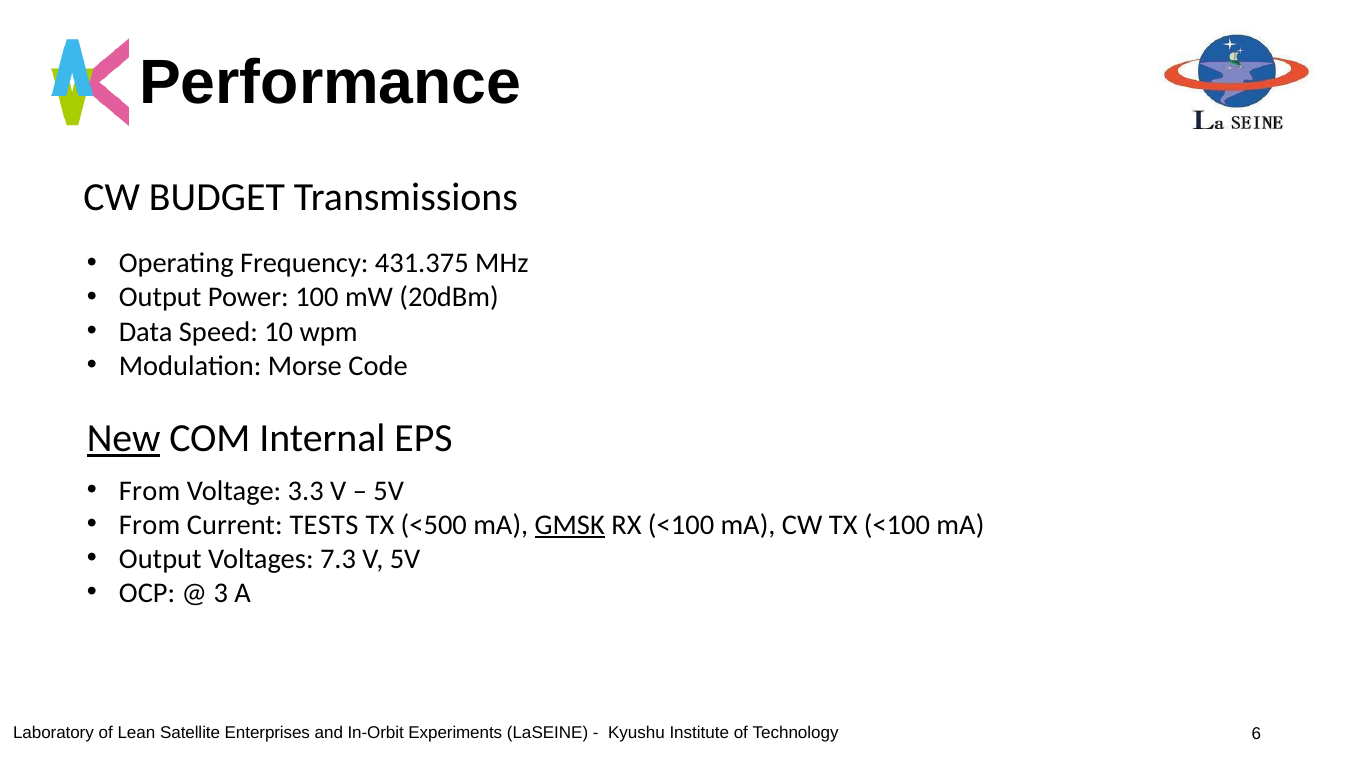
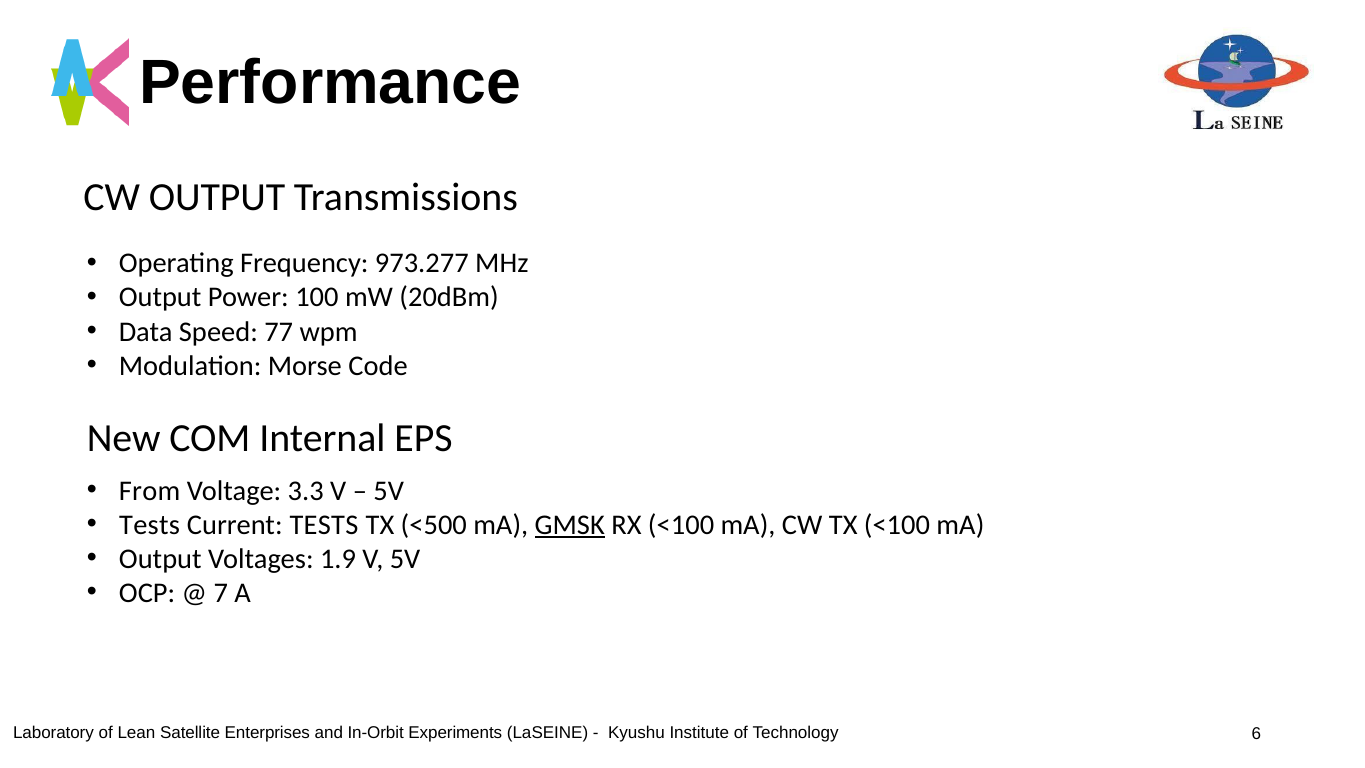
CW BUDGET: BUDGET -> OUTPUT
431.375: 431.375 -> 973.277
10: 10 -> 77
New underline: present -> none
From at (150, 525): From -> Tests
7.3: 7.3 -> 1.9
3: 3 -> 7
